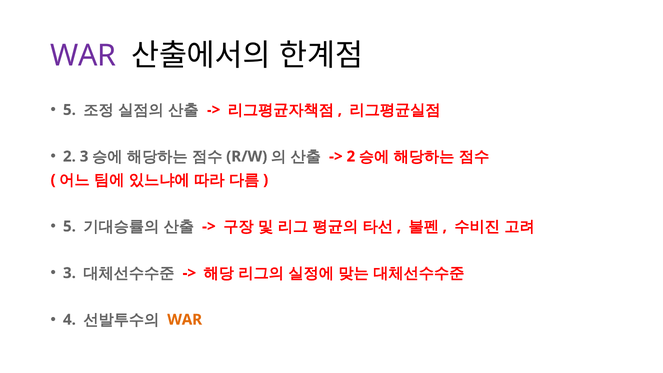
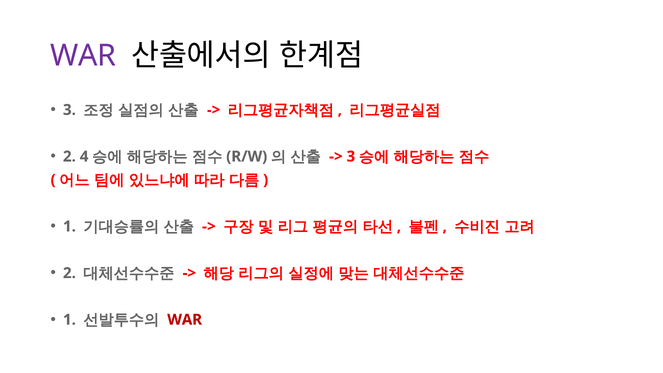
5 at (69, 110): 5 -> 3
2 3: 3 -> 4
2 at (351, 156): 2 -> 3
5 at (69, 226): 5 -> 1
3 at (69, 273): 3 -> 2
4 at (69, 320): 4 -> 1
WAR at (185, 320) colour: orange -> red
